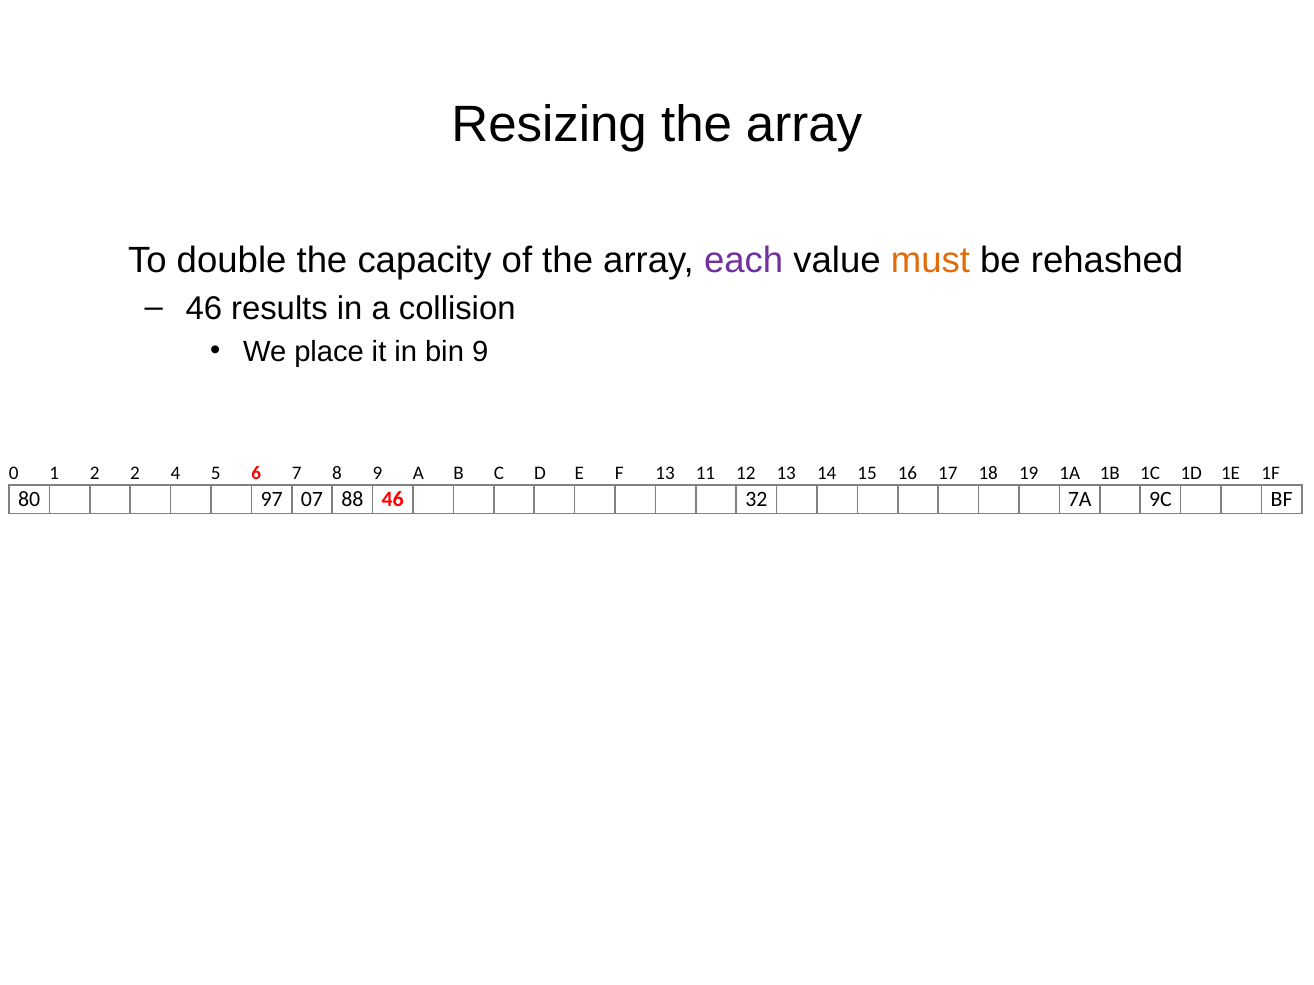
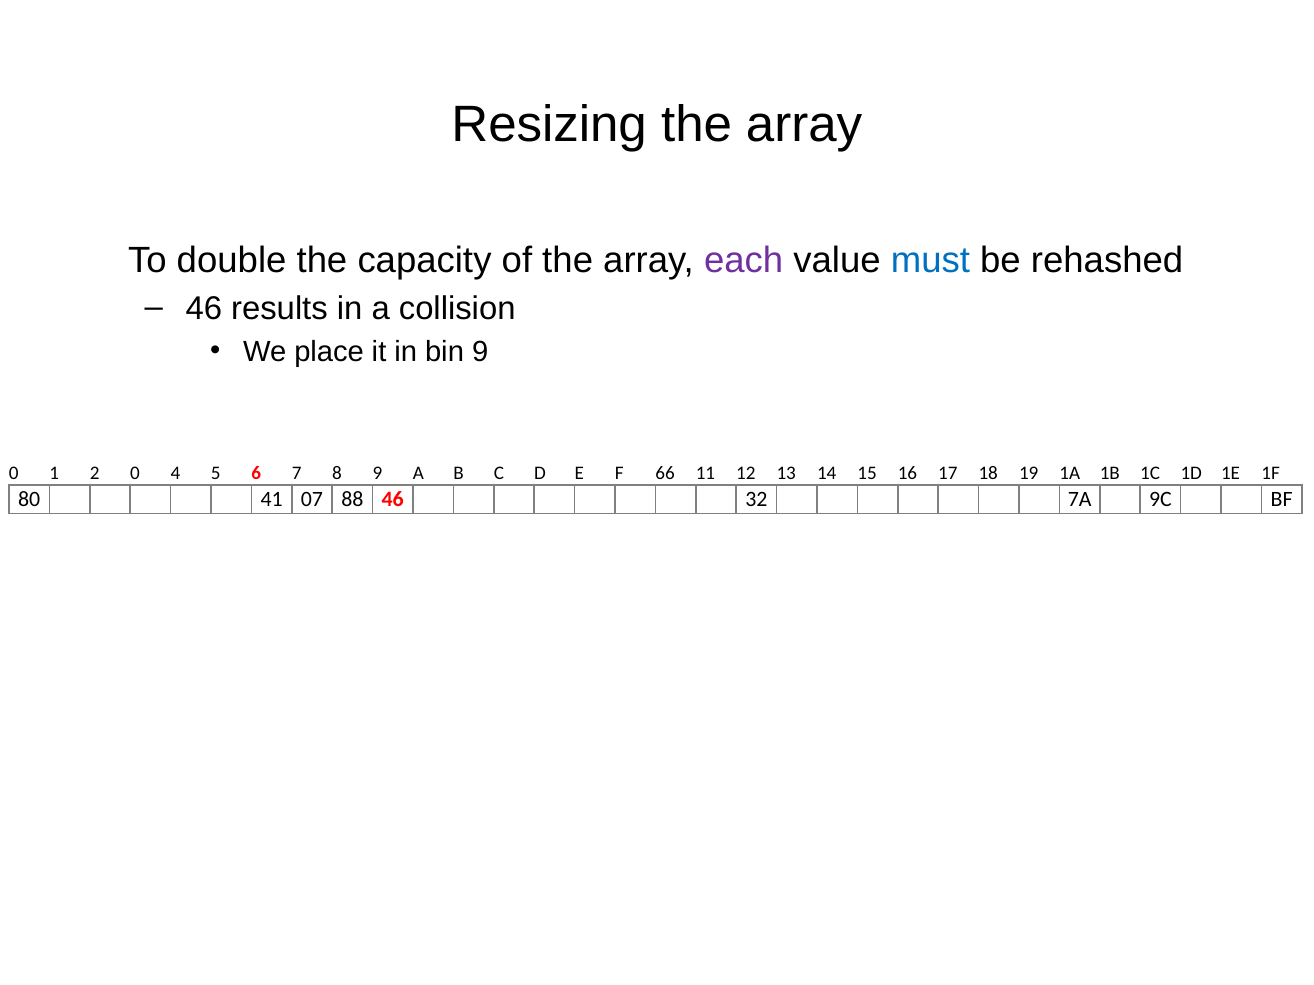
must colour: orange -> blue
2 2: 2 -> 0
F 13: 13 -> 66
97: 97 -> 41
